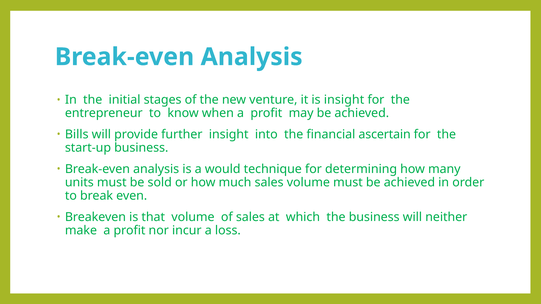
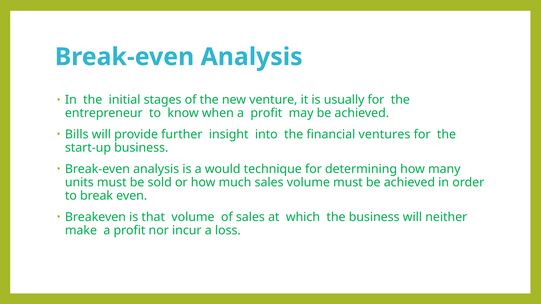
is insight: insight -> usually
ascertain: ascertain -> ventures
